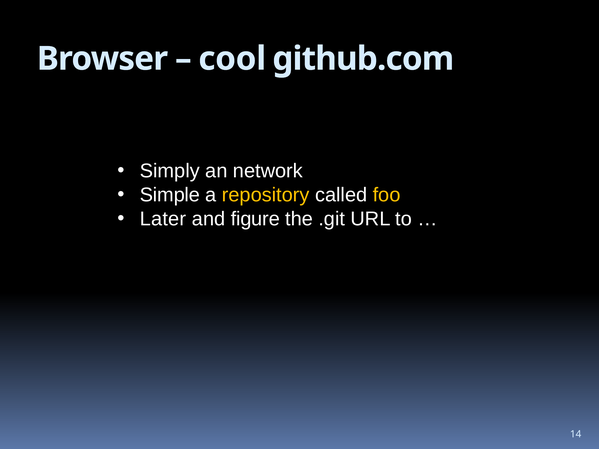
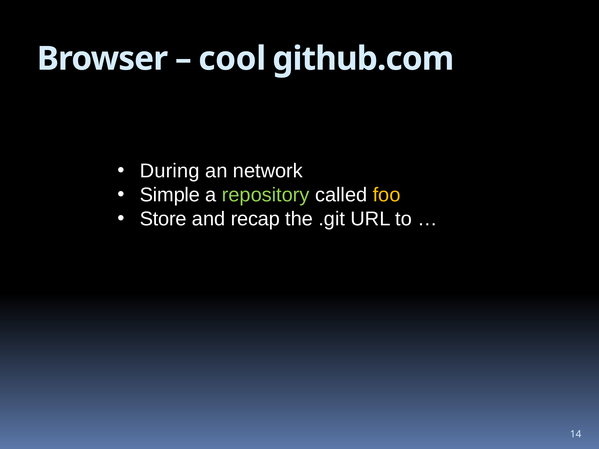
Simply: Simply -> During
repository colour: yellow -> light green
Later: Later -> Store
figure: figure -> recap
